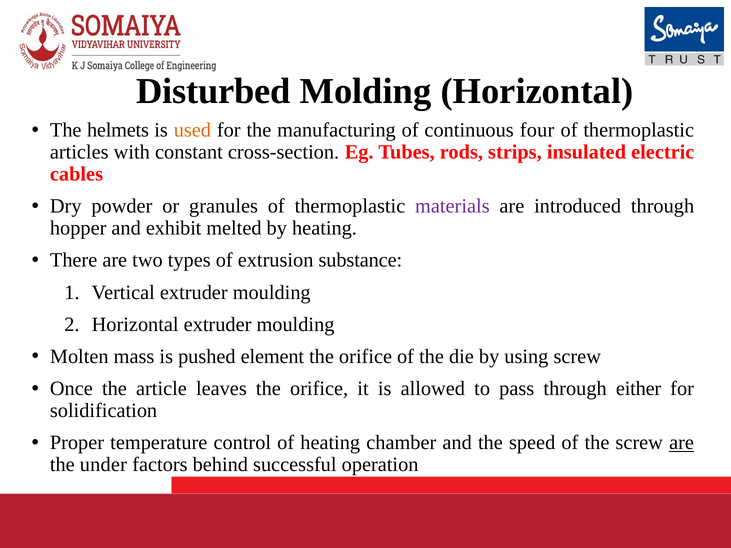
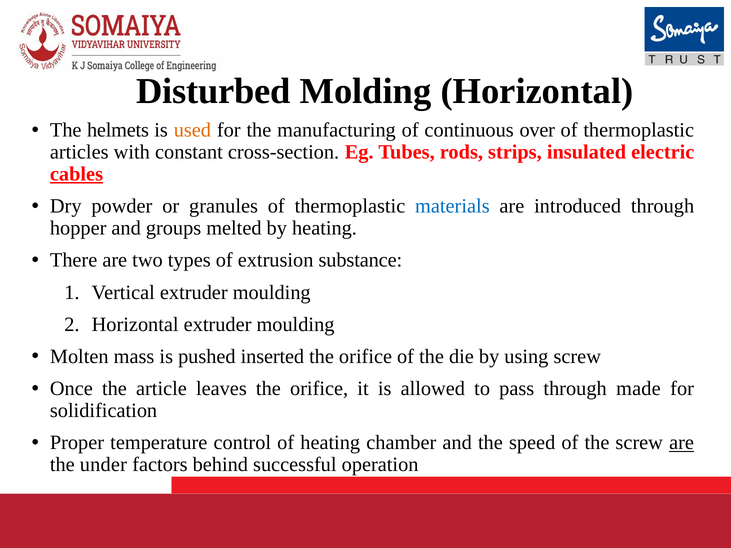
four: four -> over
cables underline: none -> present
materials colour: purple -> blue
exhibit: exhibit -> groups
element: element -> inserted
either: either -> made
